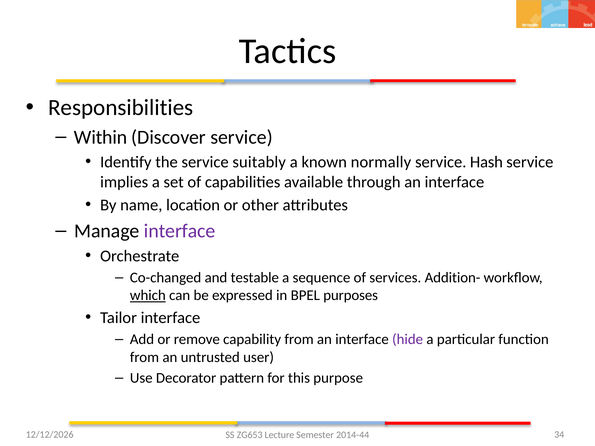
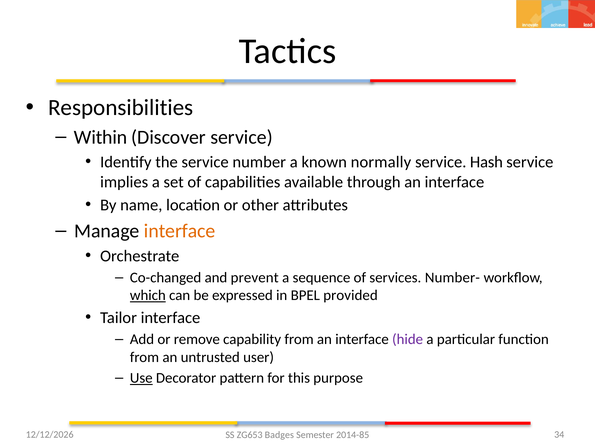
suitably: suitably -> number
interface at (180, 231) colour: purple -> orange
testable: testable -> prevent
Addition-: Addition- -> Number-
purposes: purposes -> provided
Use underline: none -> present
Lecture: Lecture -> Badges
2014-44: 2014-44 -> 2014-85
